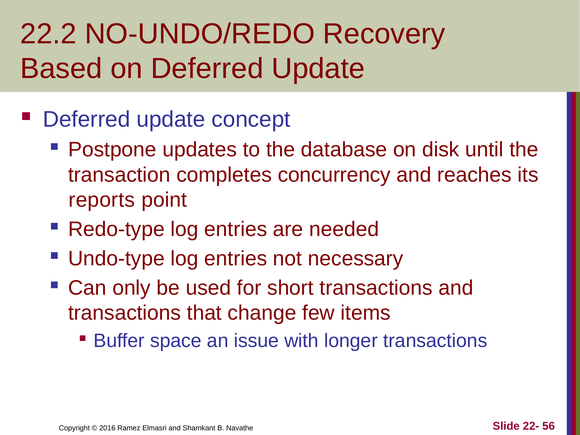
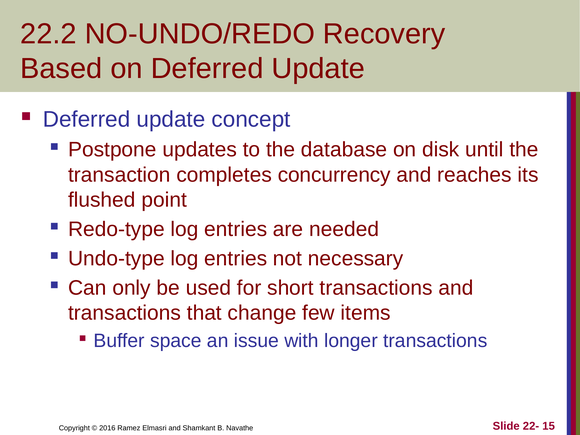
reports: reports -> flushed
56: 56 -> 15
